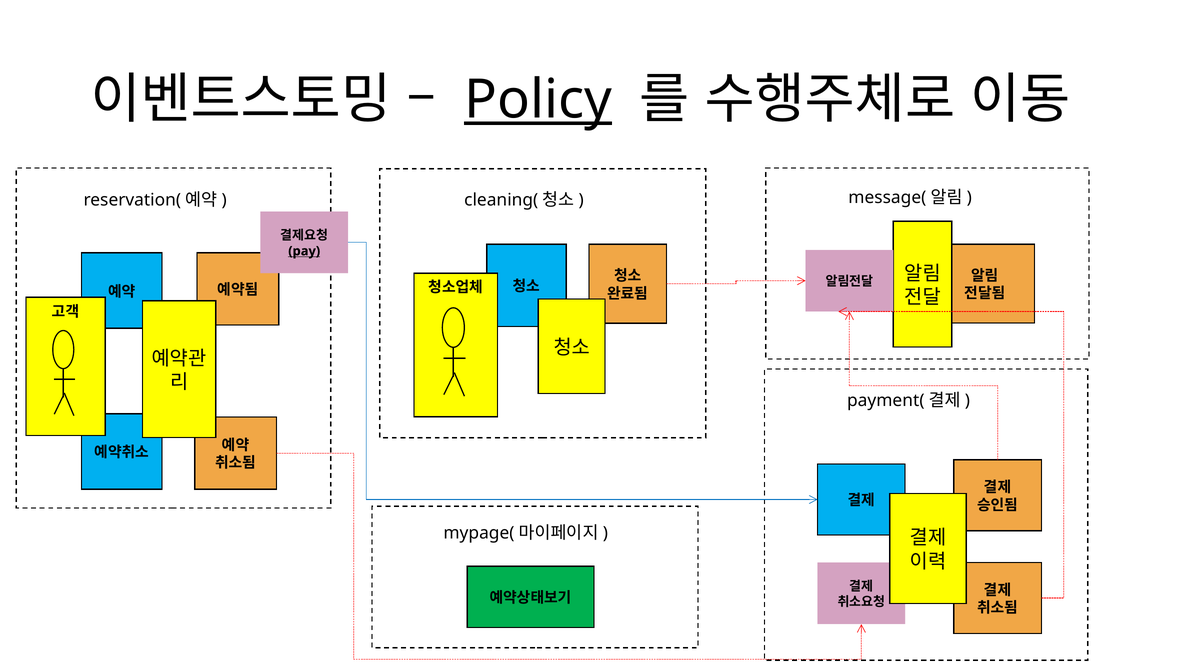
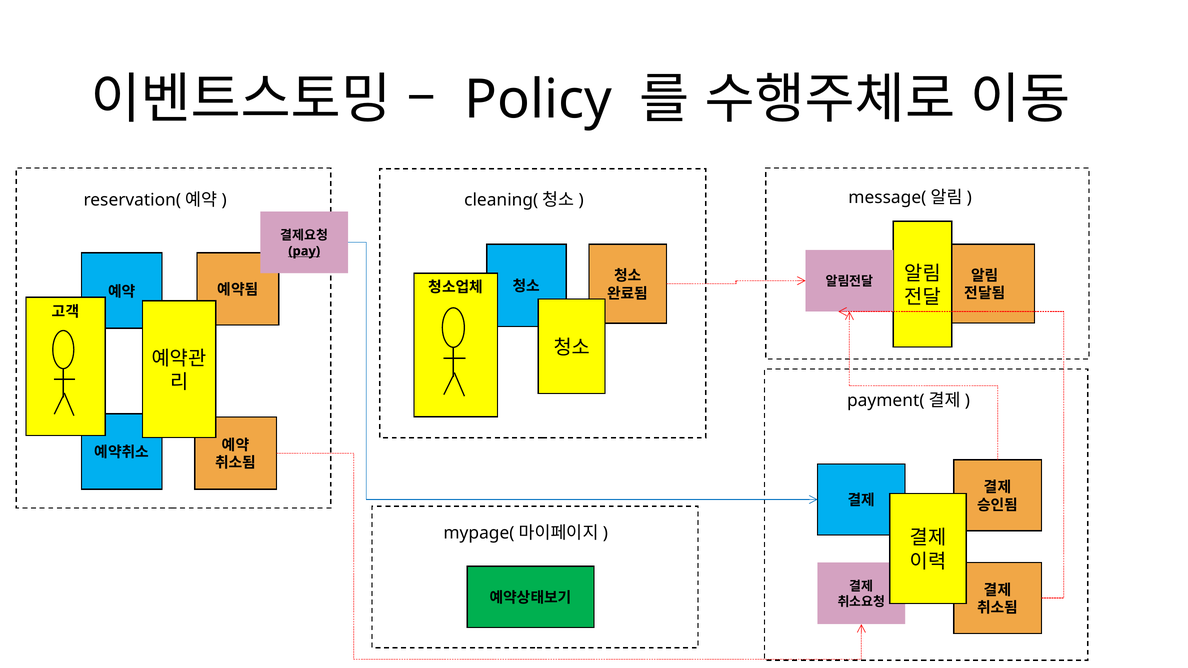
Policy underline: present -> none
